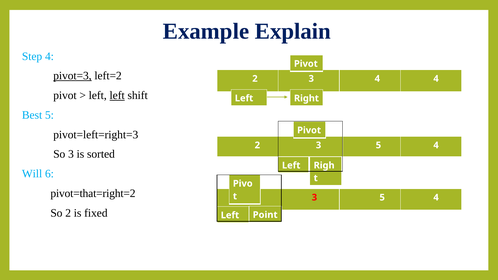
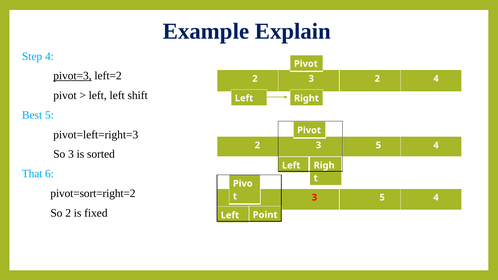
3 4: 4 -> 2
left at (117, 96) underline: present -> none
Will: Will -> That
pivot=that=right=2: pivot=that=right=2 -> pivot=sort=right=2
